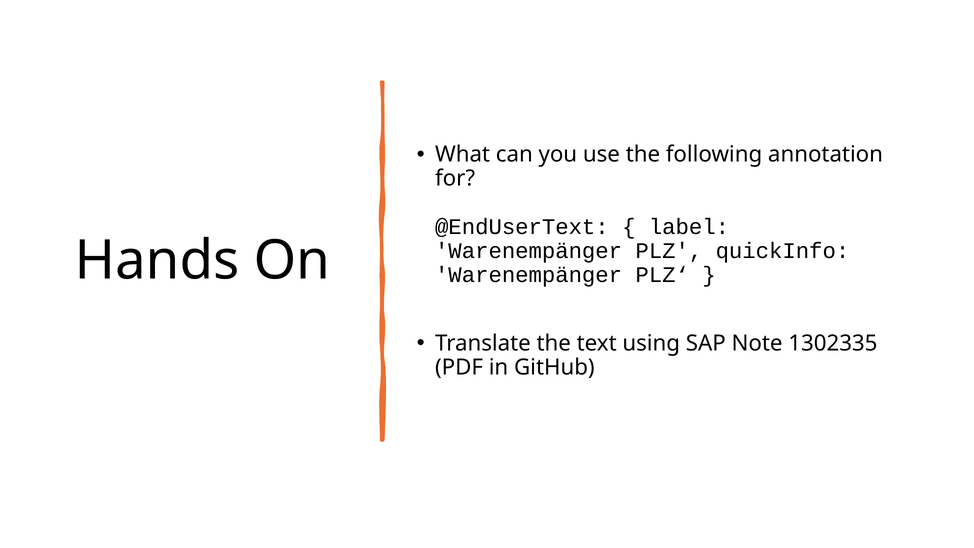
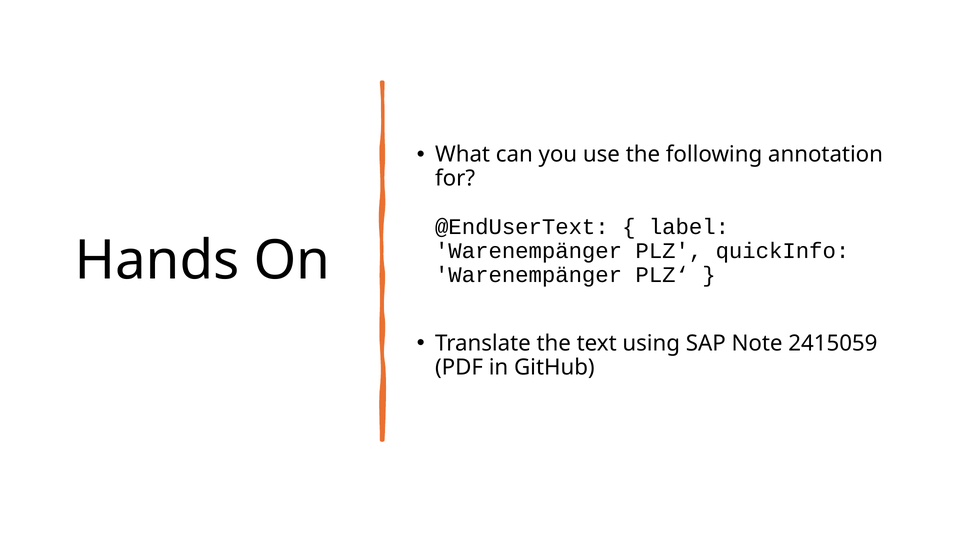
1302335: 1302335 -> 2415059
